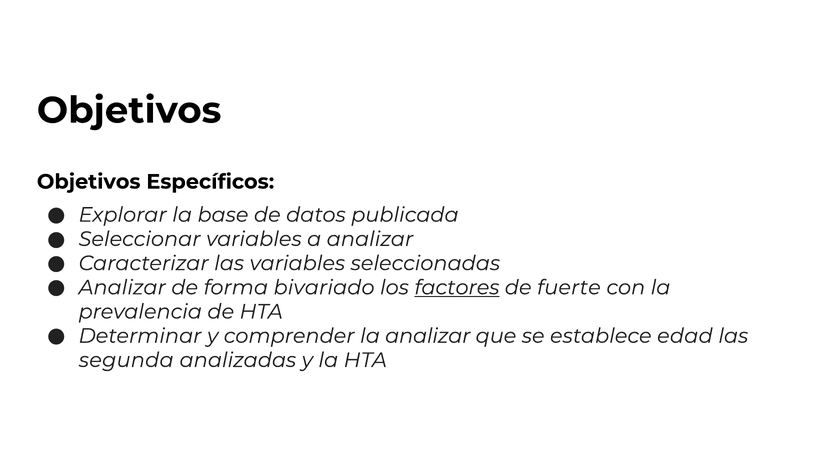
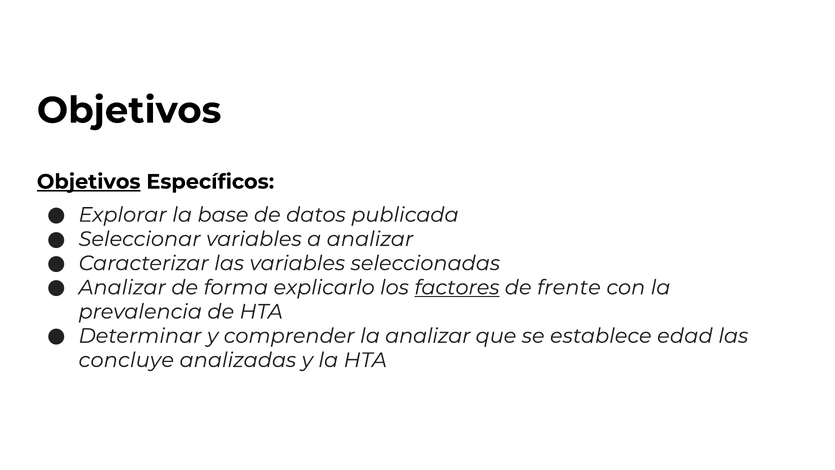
Objetivos at (89, 182) underline: none -> present
bivariado: bivariado -> explicarlo
fuerte: fuerte -> frente
segunda: segunda -> concluye
